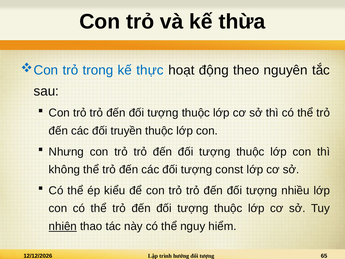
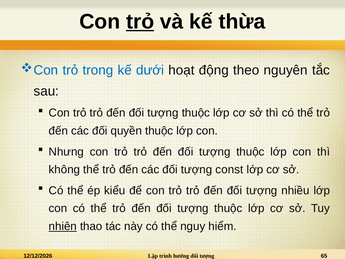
trỏ at (140, 22) underline: none -> present
thực: thực -> dưới
truyền: truyền -> quyền
